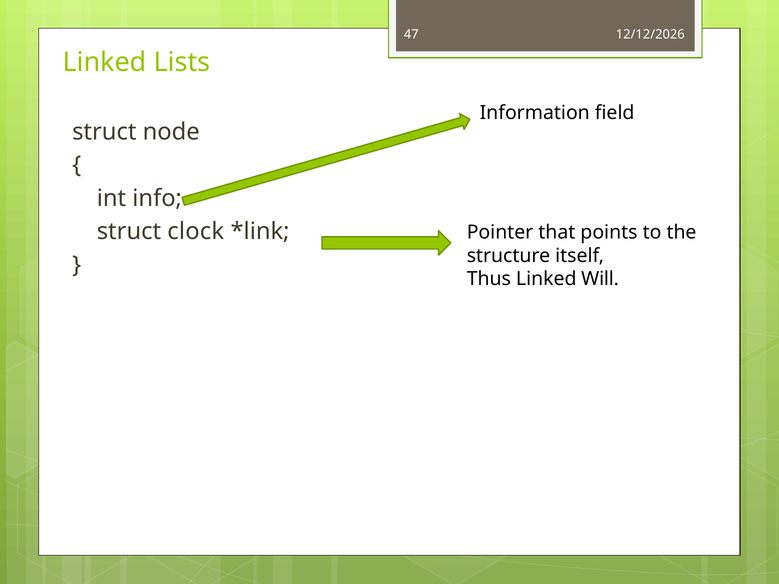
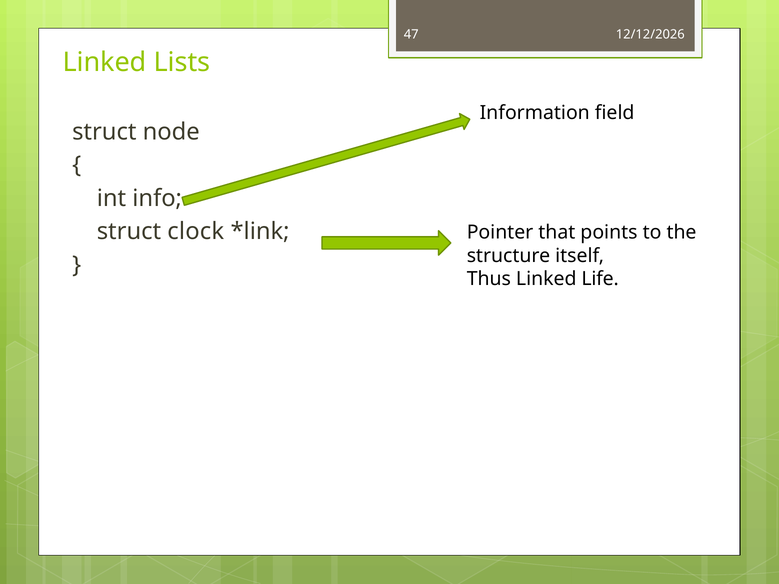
Will: Will -> Life
